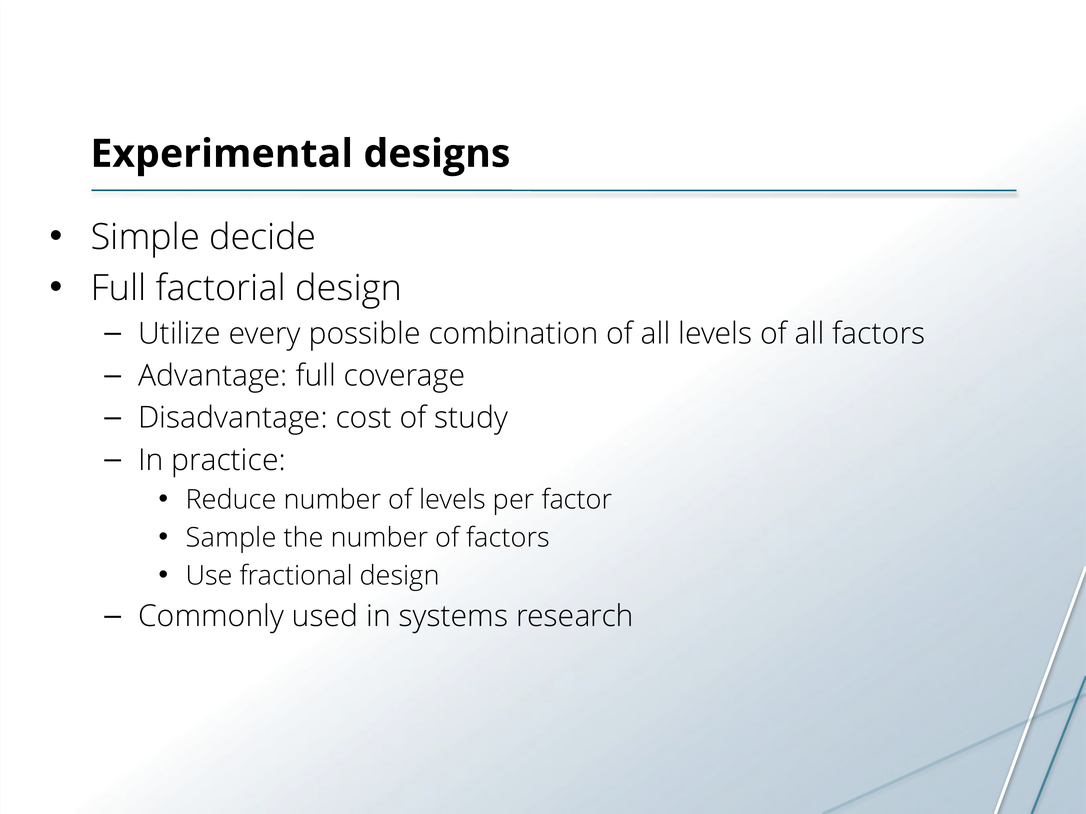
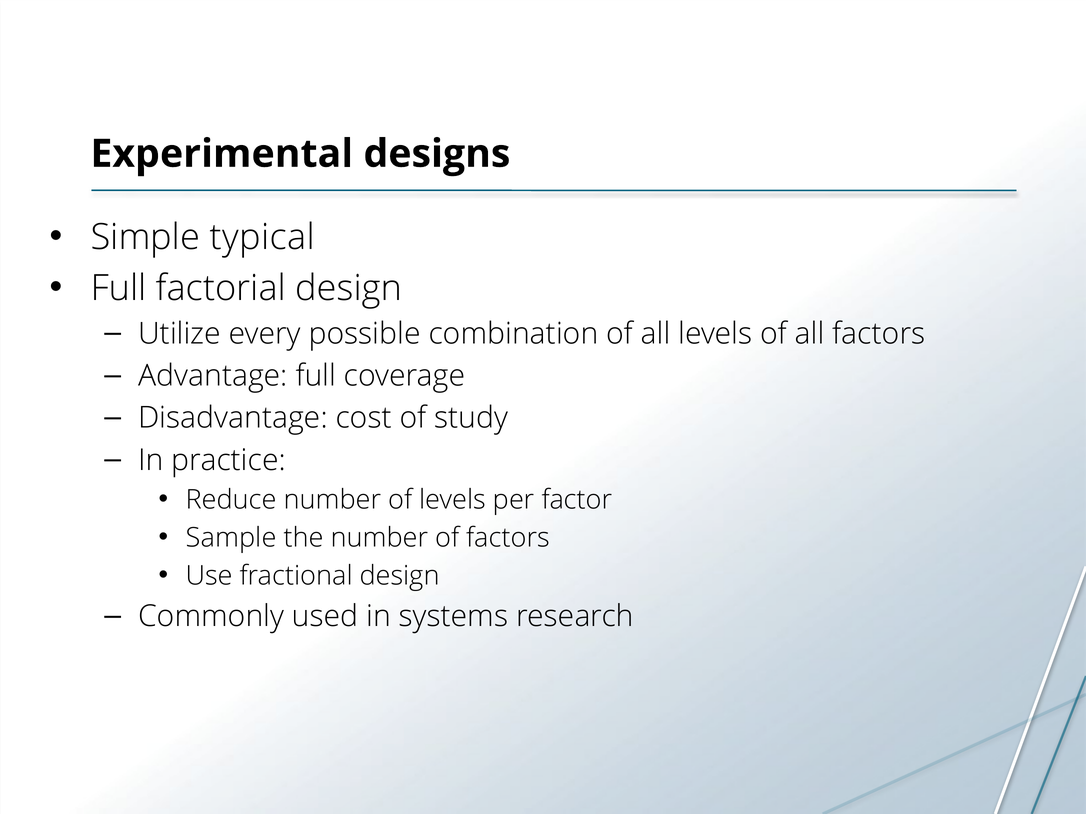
decide: decide -> typical
